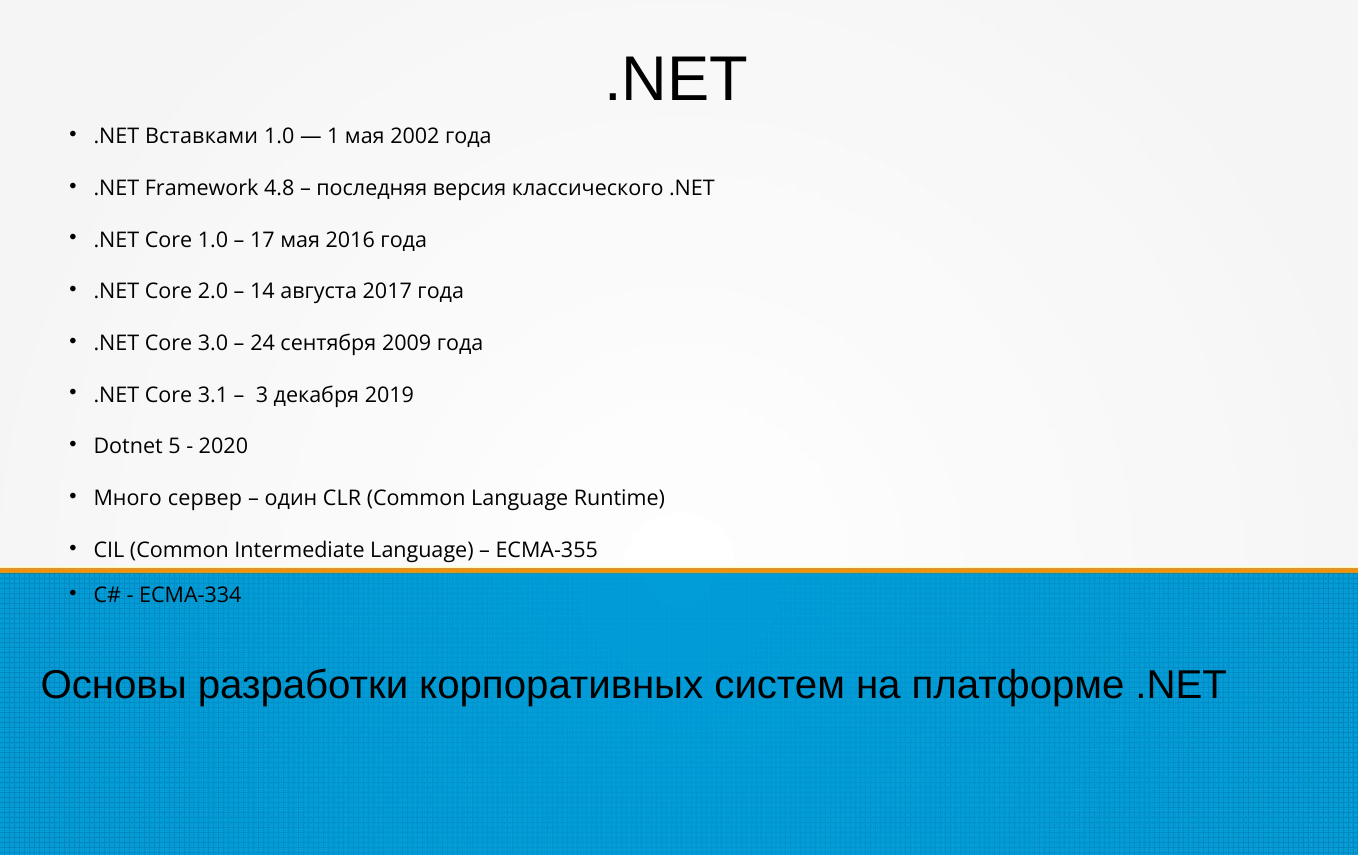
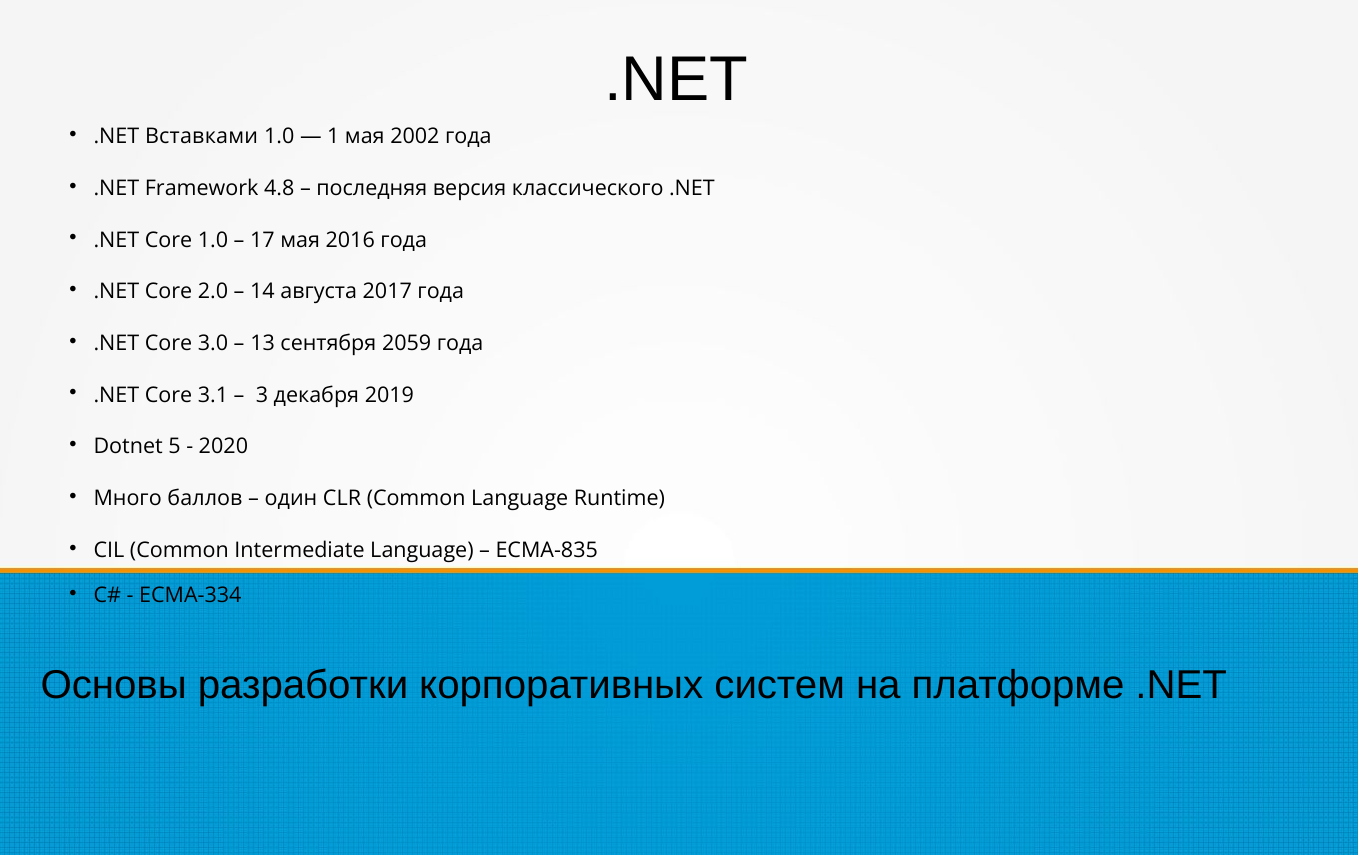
24: 24 -> 13
2009: 2009 -> 2059
сервер: сервер -> баллов
ECMA-355: ECMA-355 -> ECMA-835
